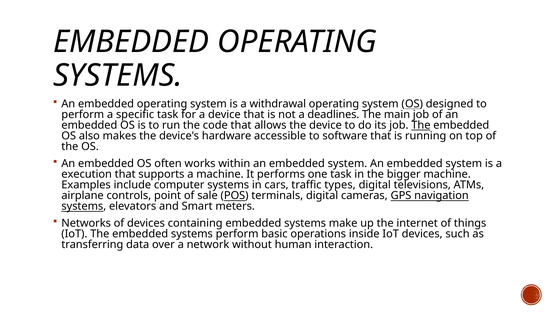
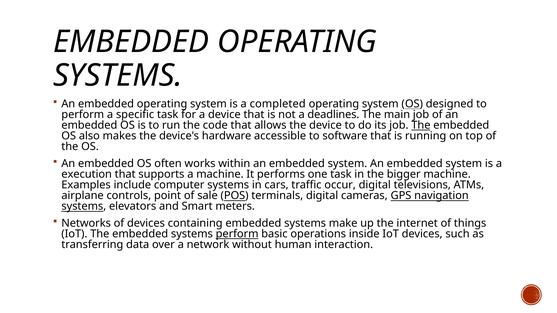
withdrawal: withdrawal -> completed
types: types -> occur
perform at (237, 234) underline: none -> present
